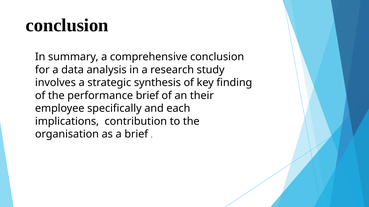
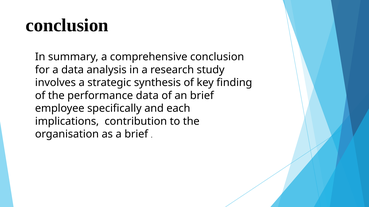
performance brief: brief -> data
an their: their -> brief
